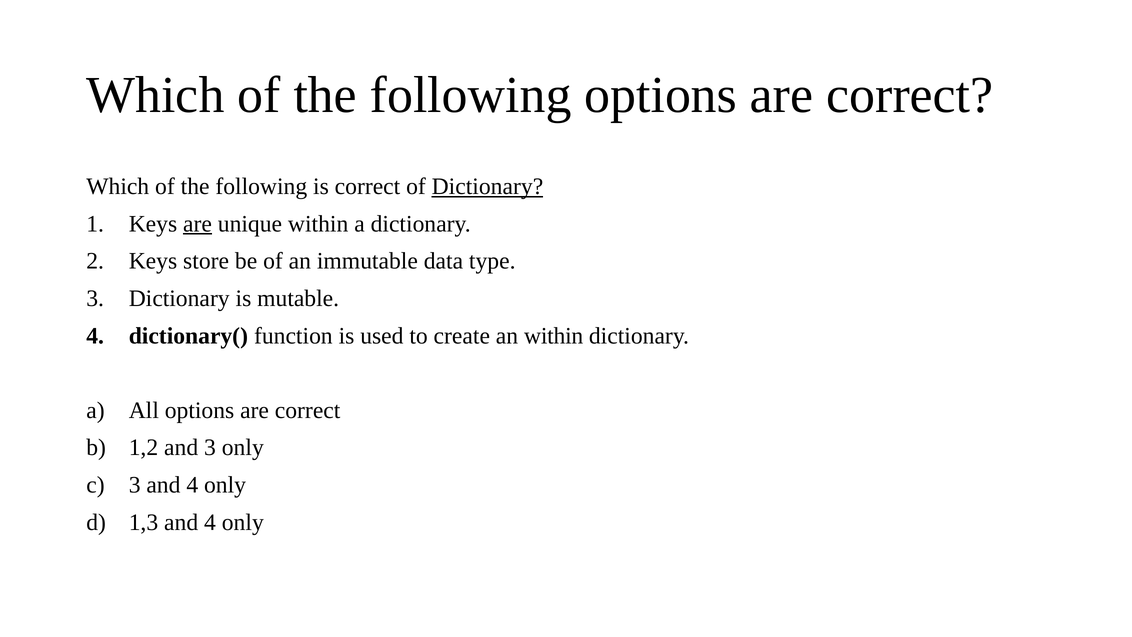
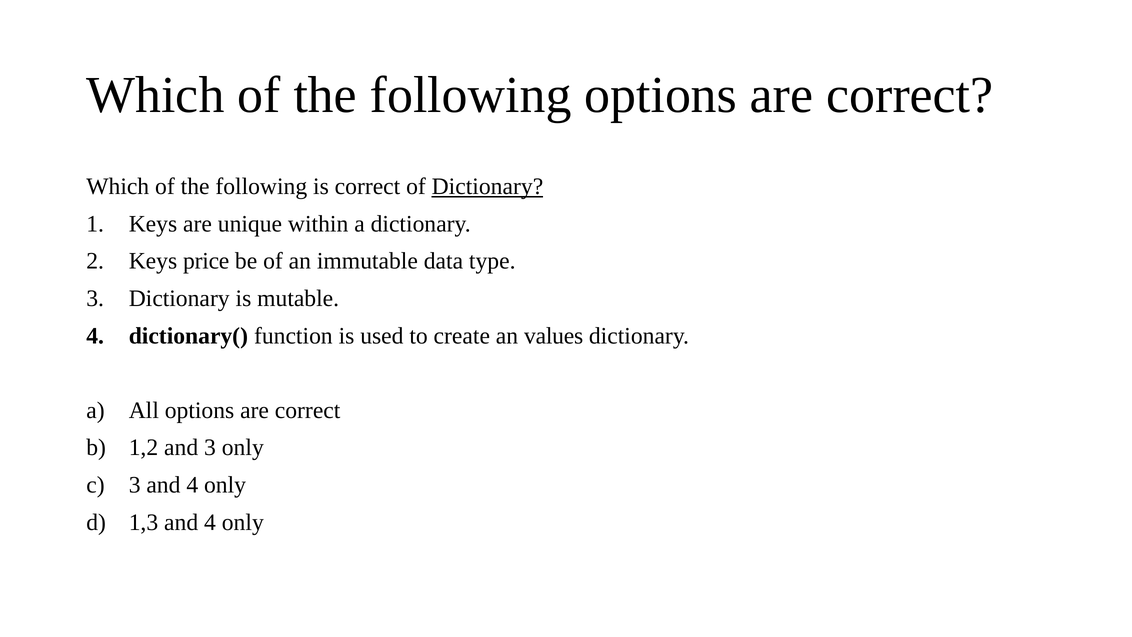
are at (197, 224) underline: present -> none
store: store -> price
an within: within -> values
